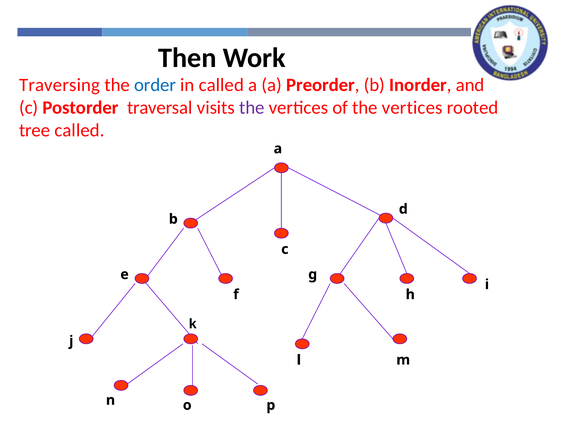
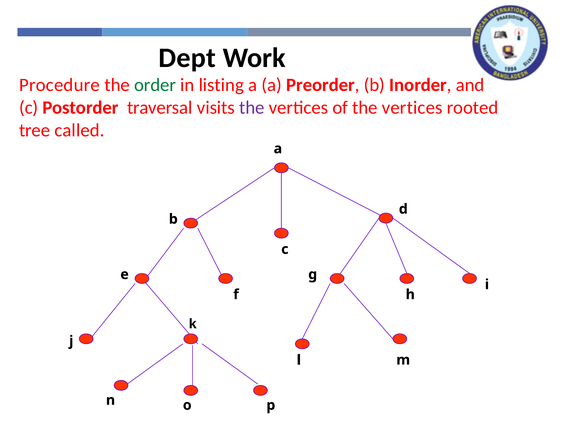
Then: Then -> Dept
Traversing: Traversing -> Procedure
order colour: blue -> green
in called: called -> listing
